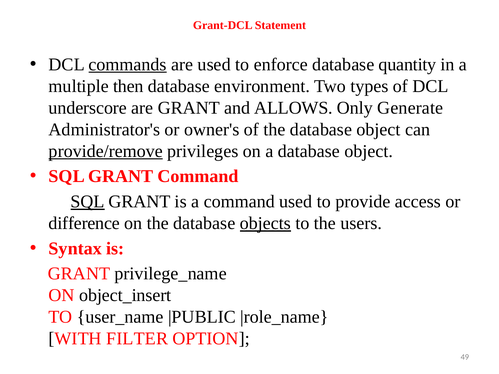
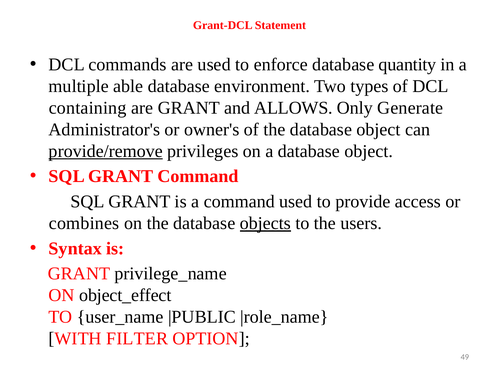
commands underline: present -> none
then: then -> able
underscore: underscore -> containing
SQL at (88, 202) underline: present -> none
difference: difference -> combines
object_insert: object_insert -> object_effect
